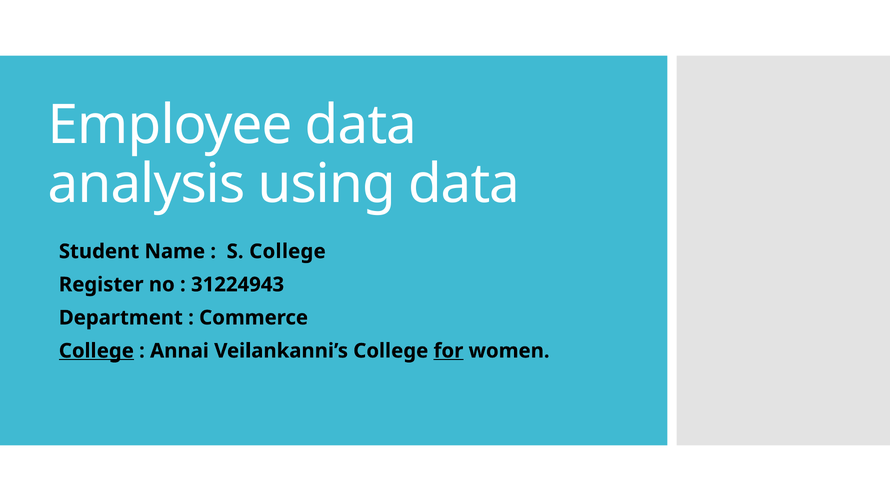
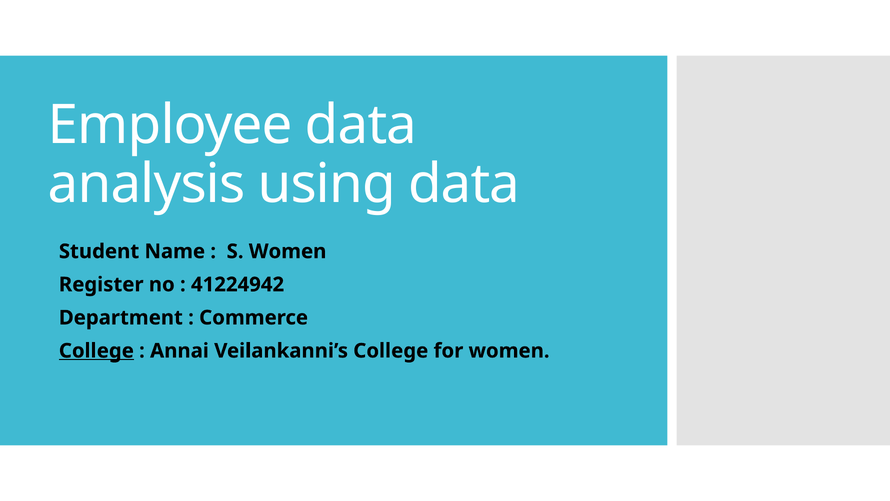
S College: College -> Women
31224943: 31224943 -> 41224942
for underline: present -> none
